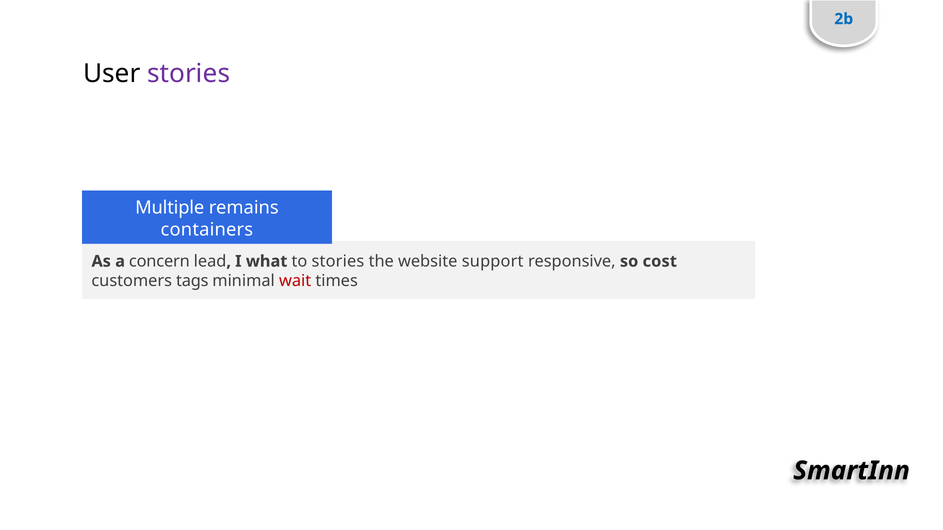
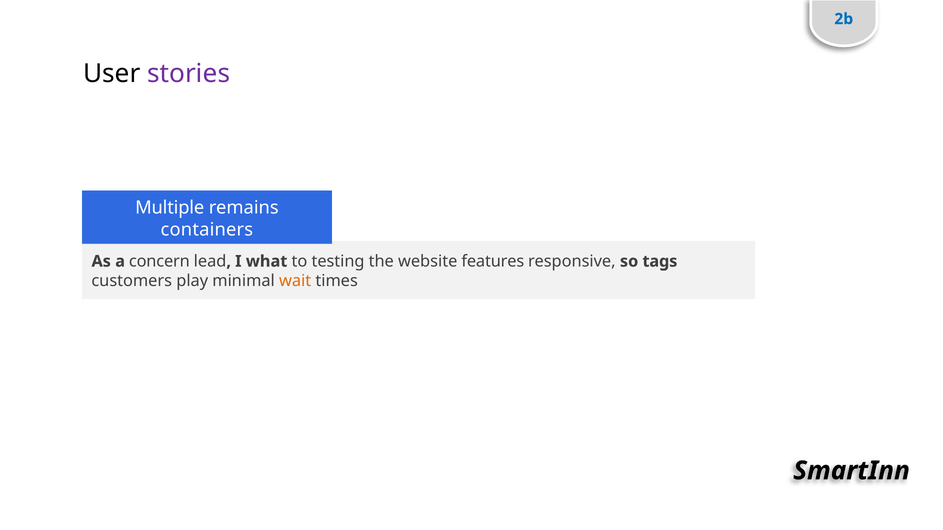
to stories: stories -> testing
support: support -> features
cost: cost -> tags
tags: tags -> play
wait colour: red -> orange
